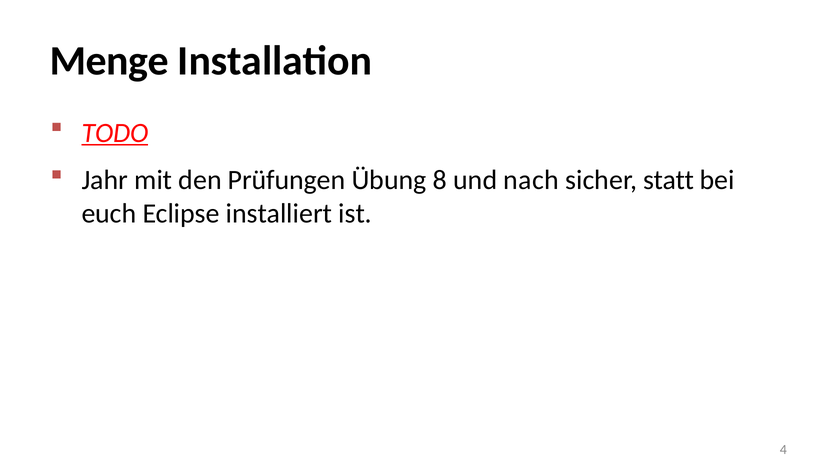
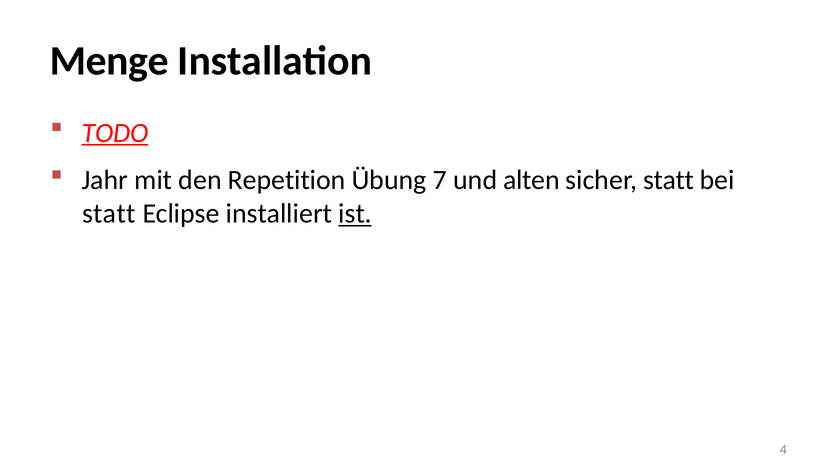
Prüfungen: Prüfungen -> Repetition
8: 8 -> 7
nach: nach -> alten
euch at (109, 214): euch -> statt
ist underline: none -> present
